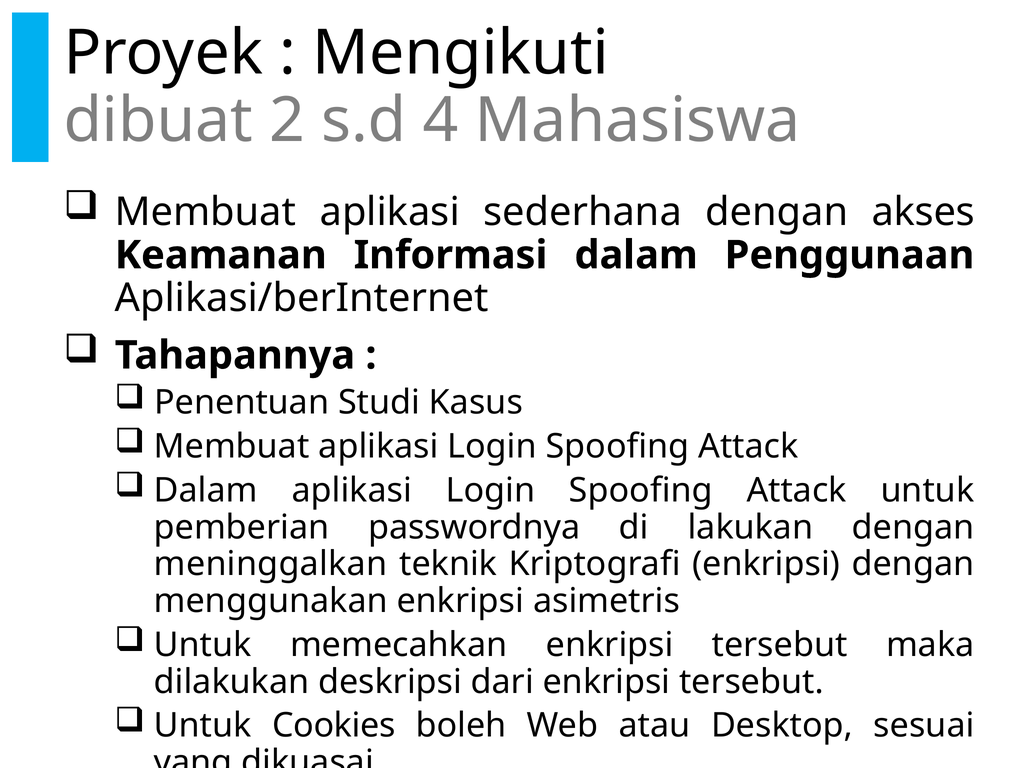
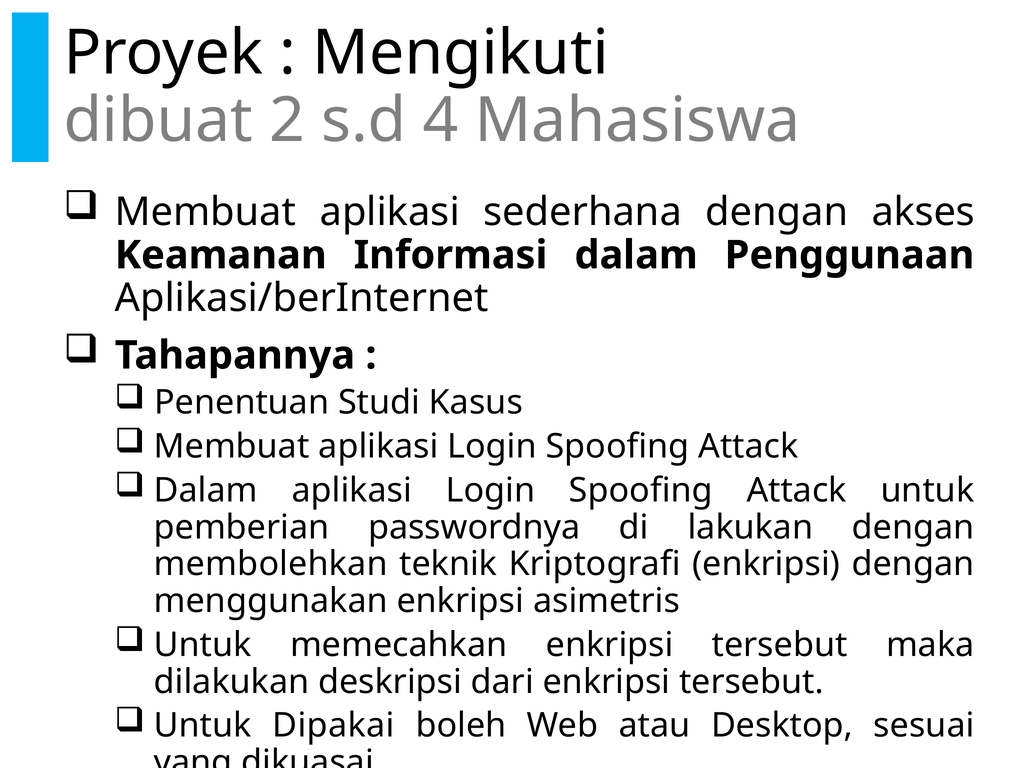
meninggalkan: meninggalkan -> membolehkan
Cookies: Cookies -> Dipakai
